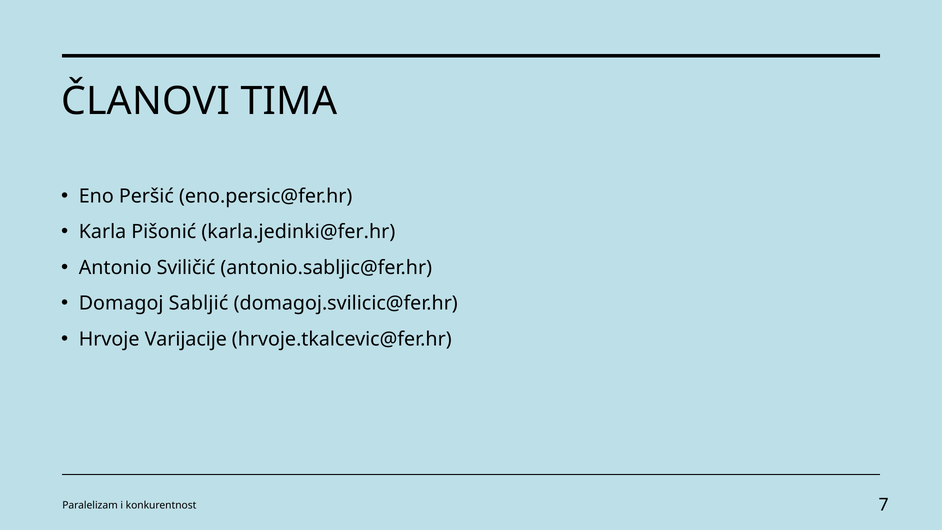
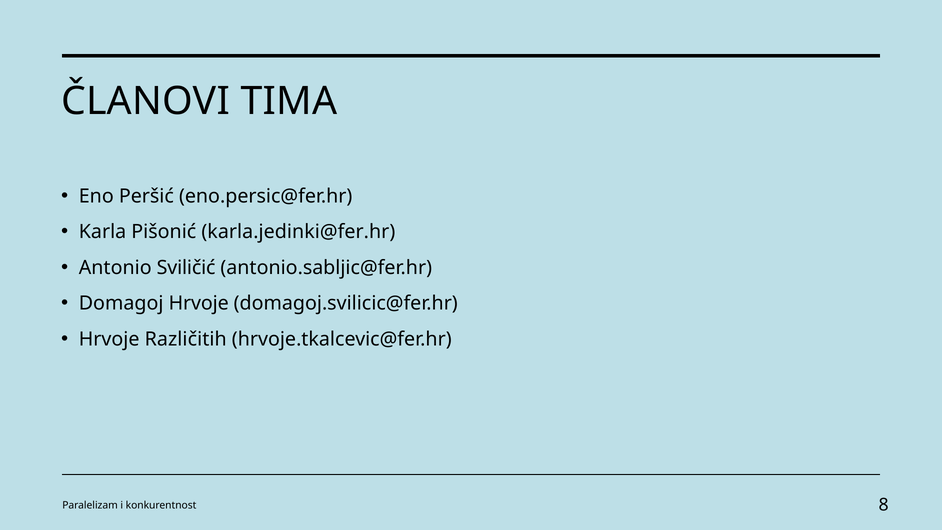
Domagoj Sabljić: Sabljić -> Hrvoje
Varijacije: Varijacije -> Različitih
7: 7 -> 8
